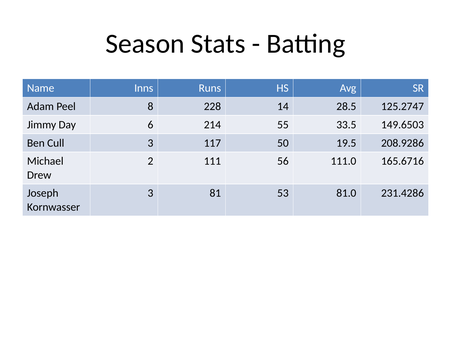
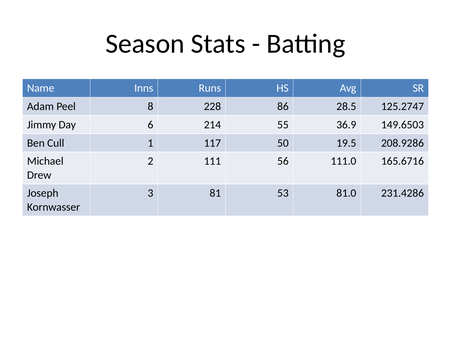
14: 14 -> 86
33.5: 33.5 -> 36.9
Cull 3: 3 -> 1
